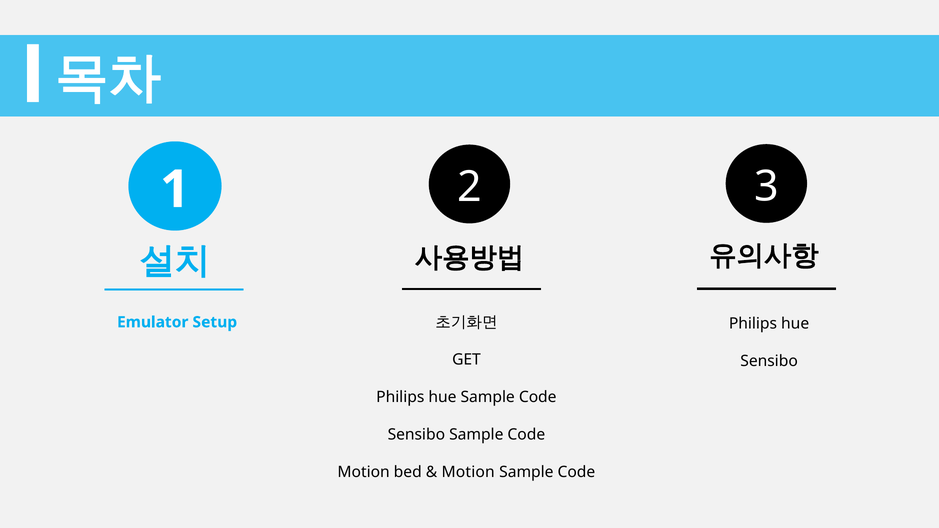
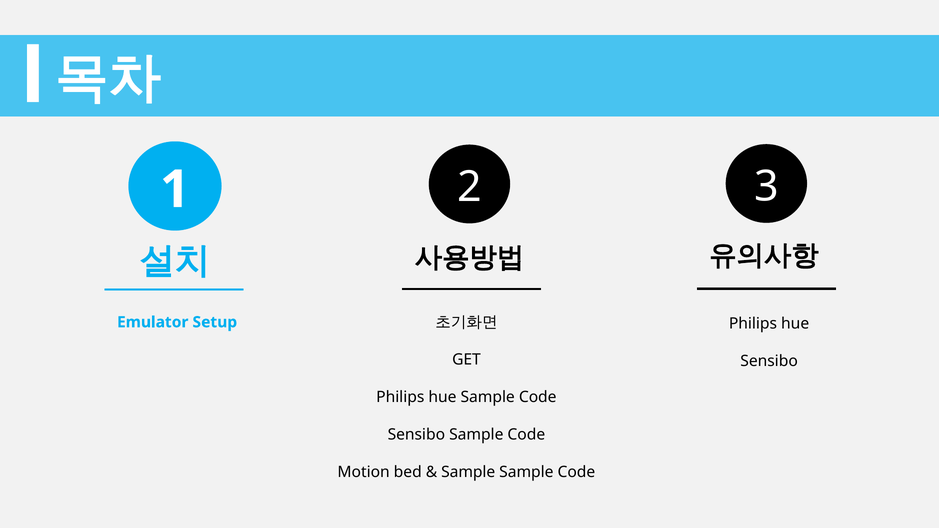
Motion at (468, 472): Motion -> Sample
